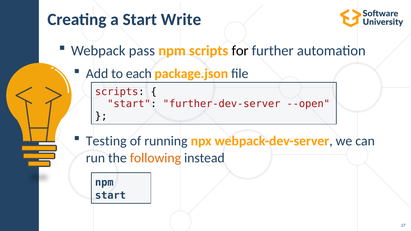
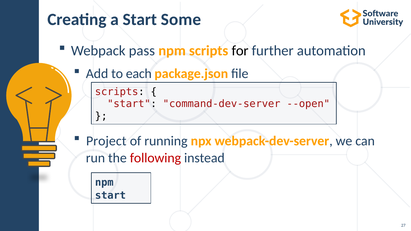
Write: Write -> Some
further-dev-server: further-dev-server -> command-dev-server
Testing: Testing -> Project
following colour: orange -> red
